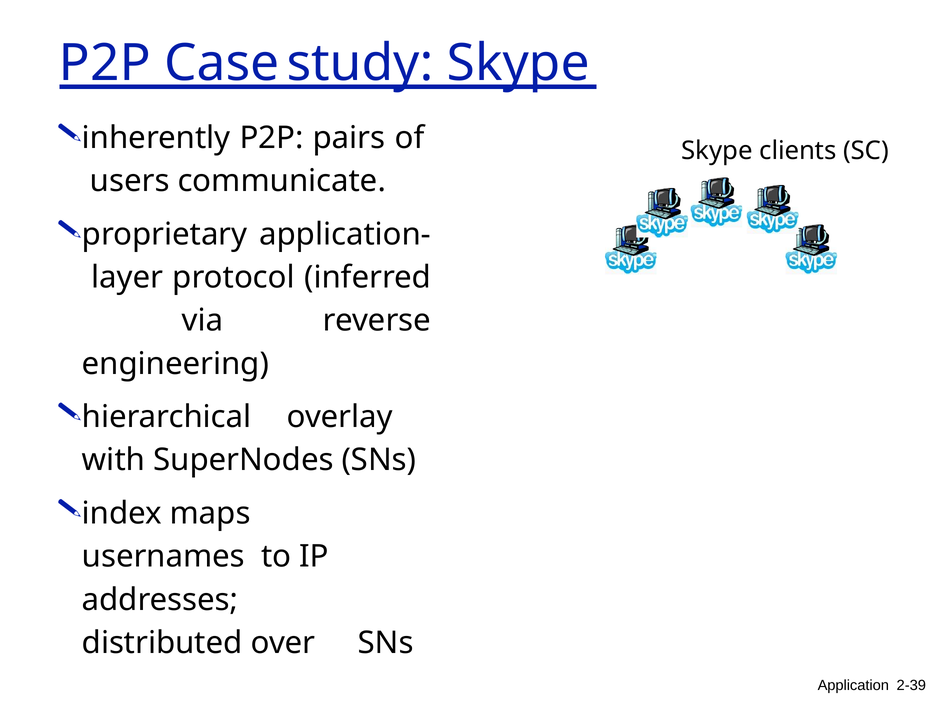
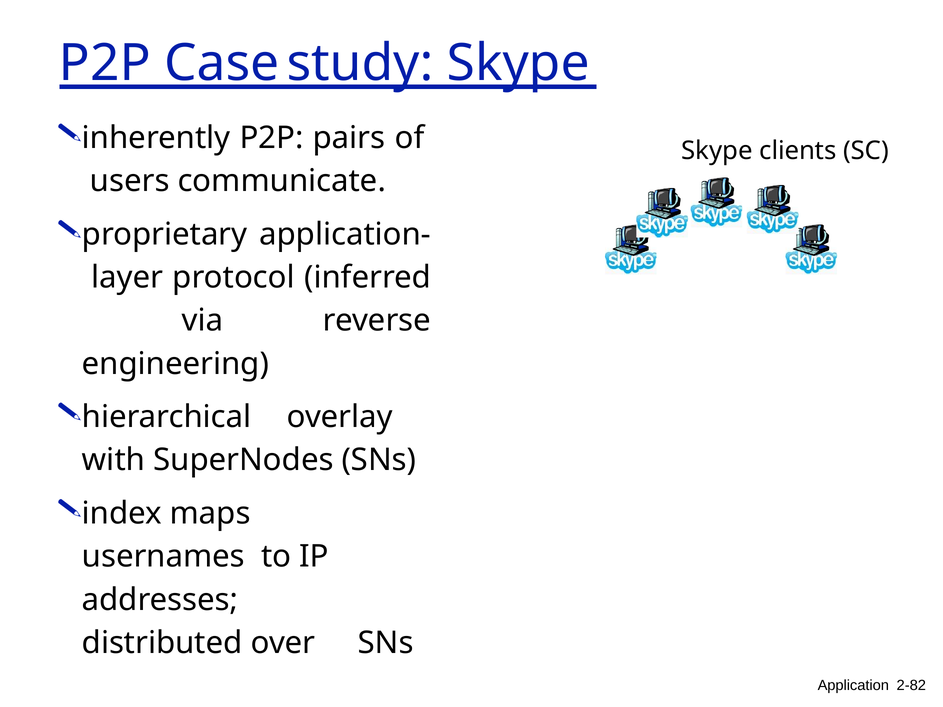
2-39: 2-39 -> 2-82
